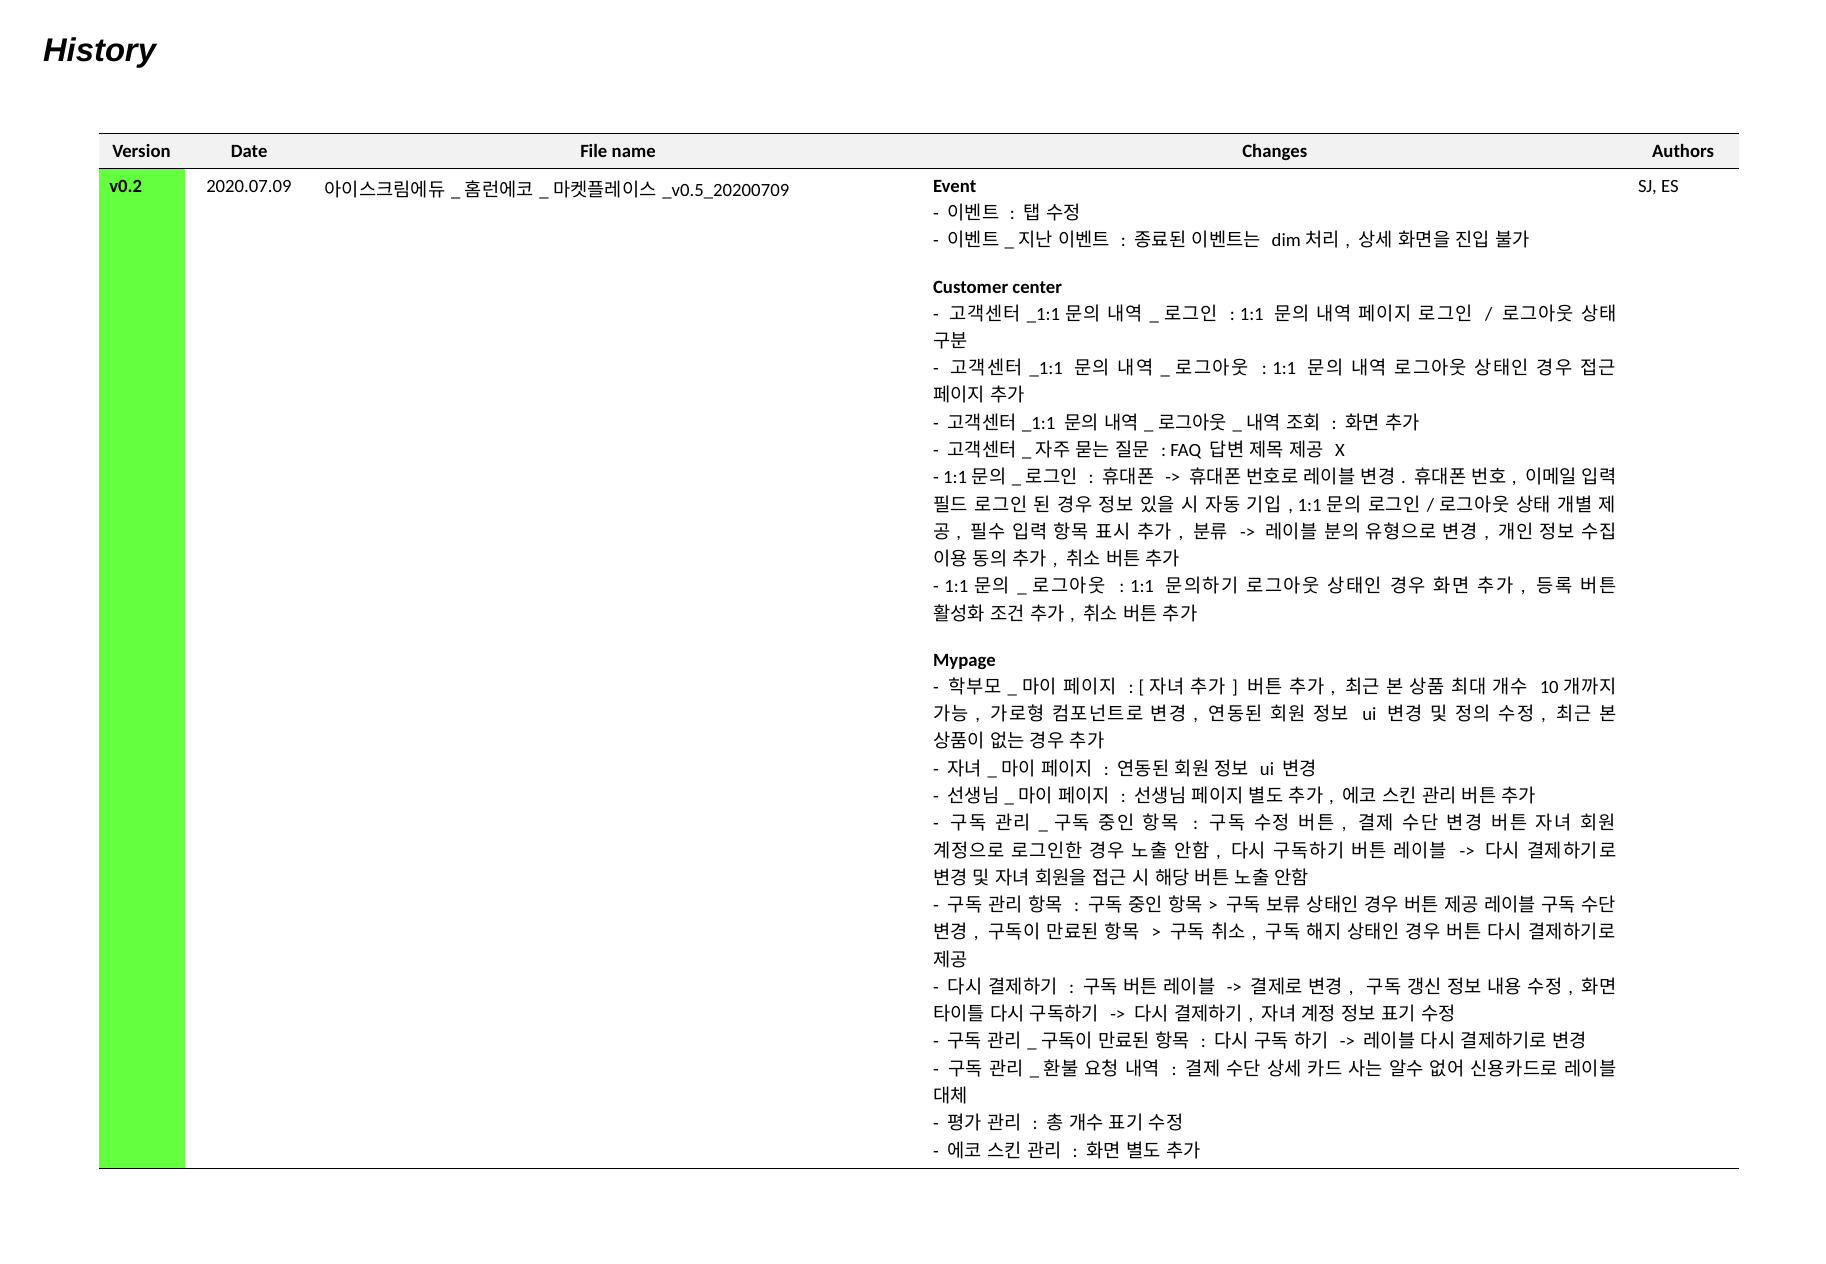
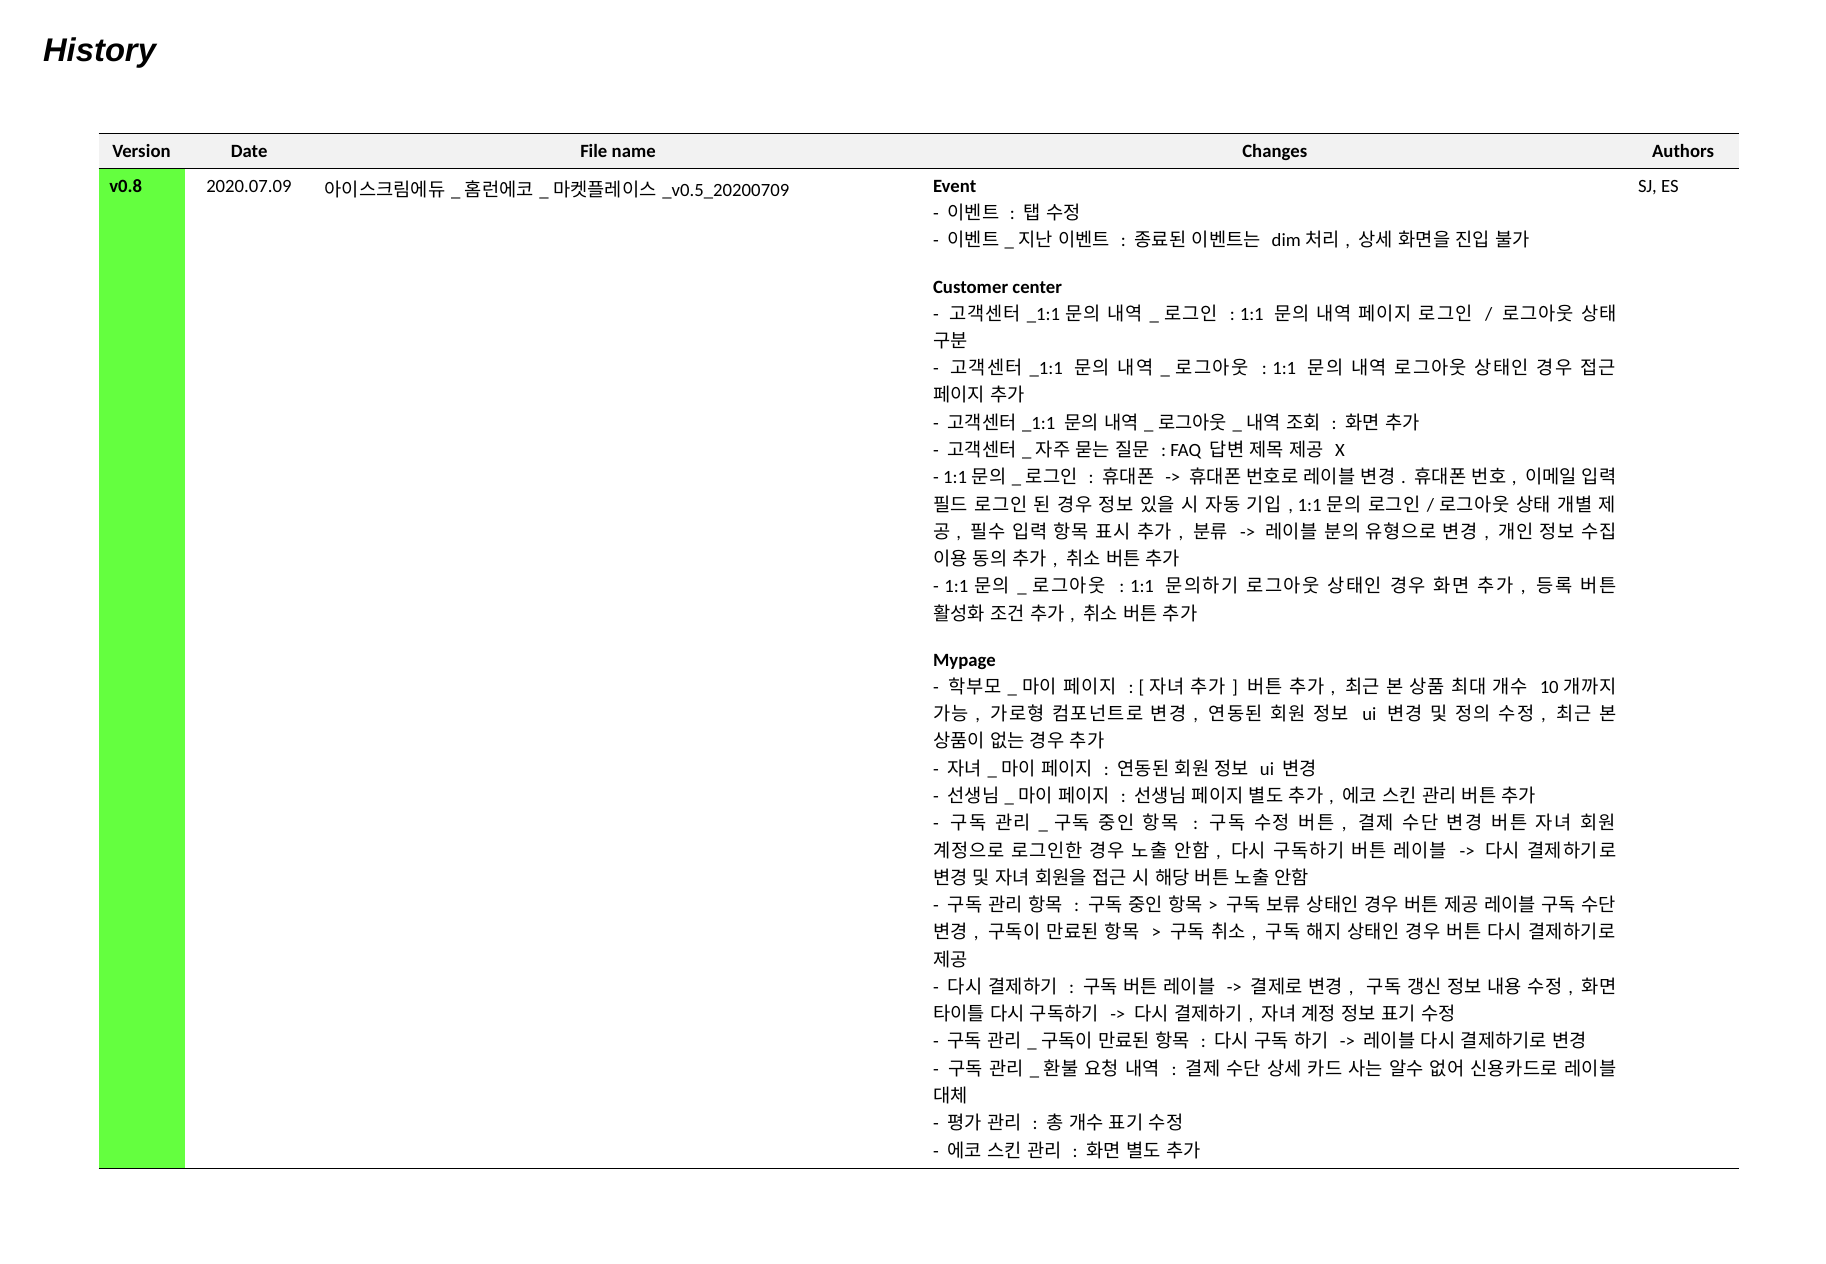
v0.2: v0.2 -> v0.8
